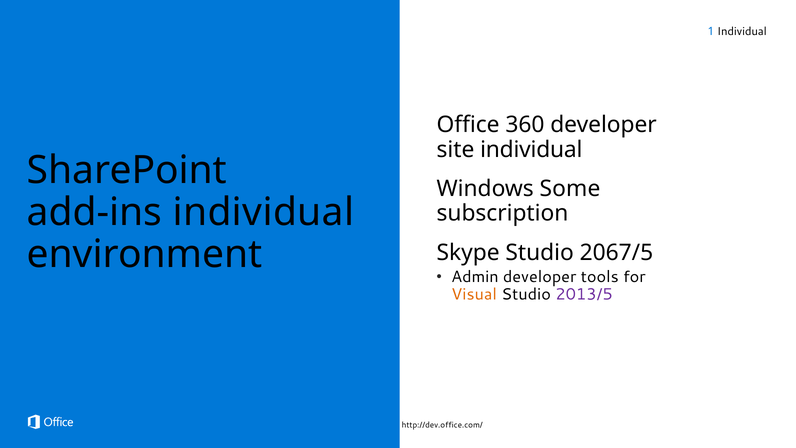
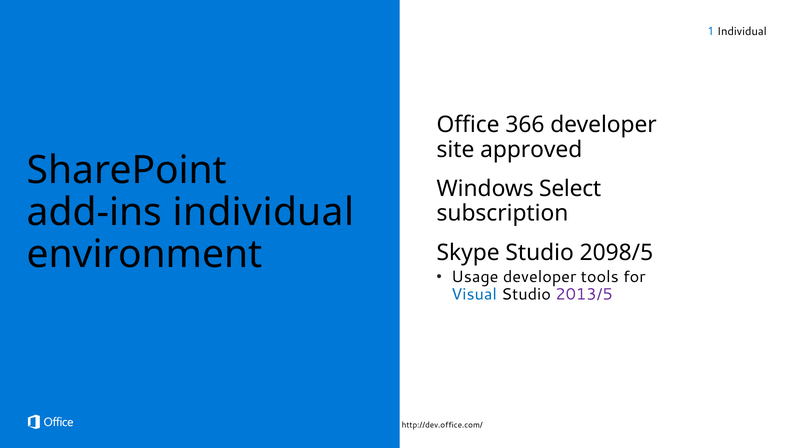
360: 360 -> 366
site individual: individual -> approved
Some: Some -> Select
2067/5: 2067/5 -> 2098/5
Admin: Admin -> Usage
Visual colour: orange -> blue
